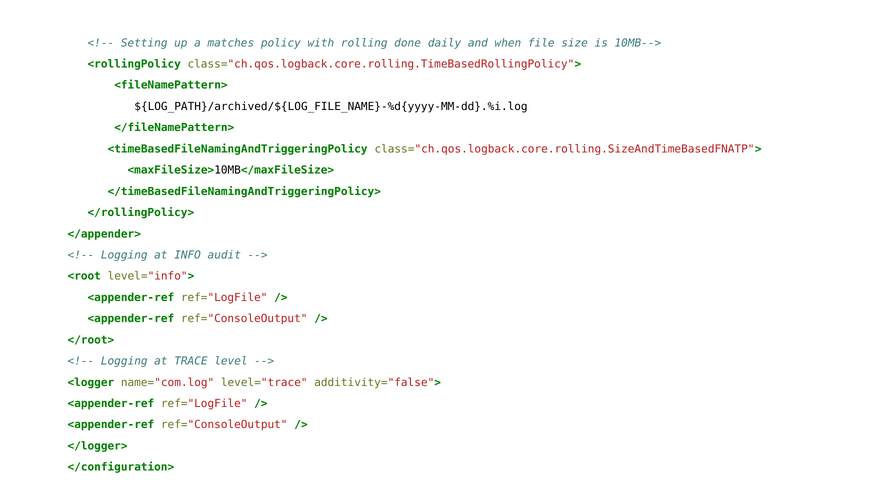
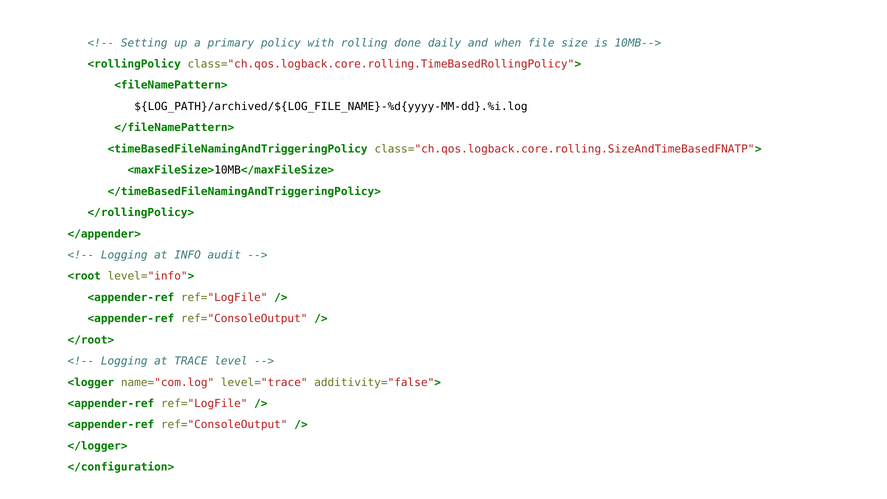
matches: matches -> primary
